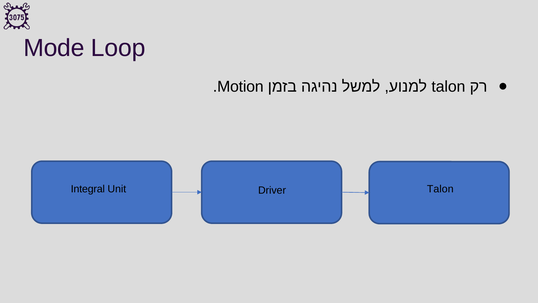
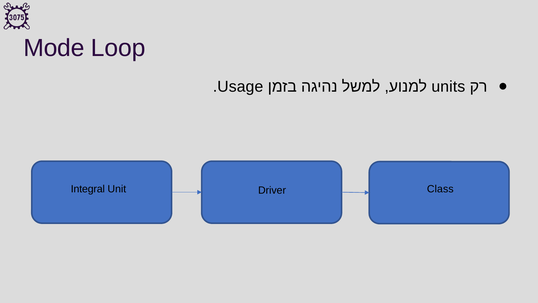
Motion: Motion -> Usage
talon at (448, 87): talon -> units
Driver Talon: Talon -> Class
